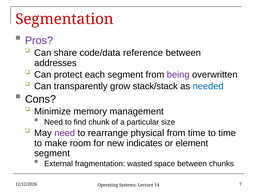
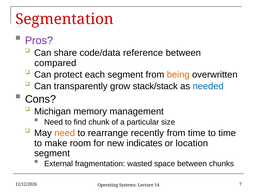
addresses: addresses -> compared
being colour: purple -> orange
Minimize: Minimize -> Michigan
need at (65, 133) colour: purple -> orange
physical: physical -> recently
element: element -> location
